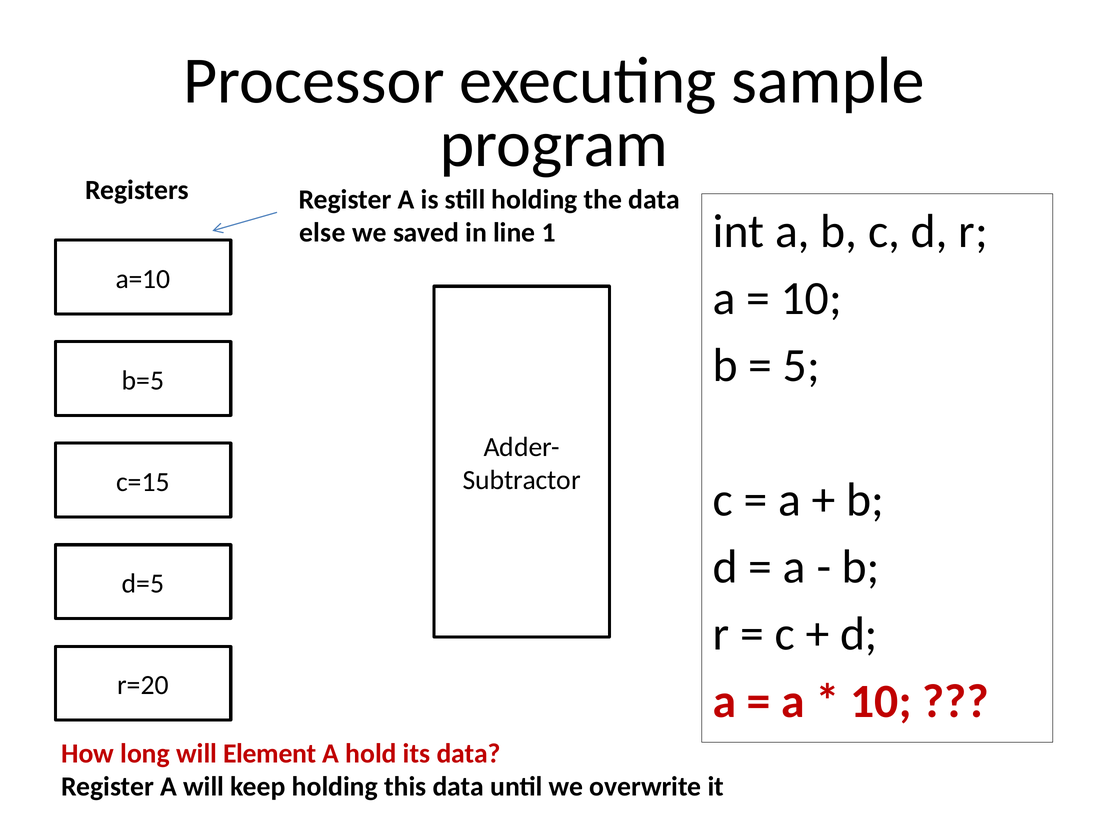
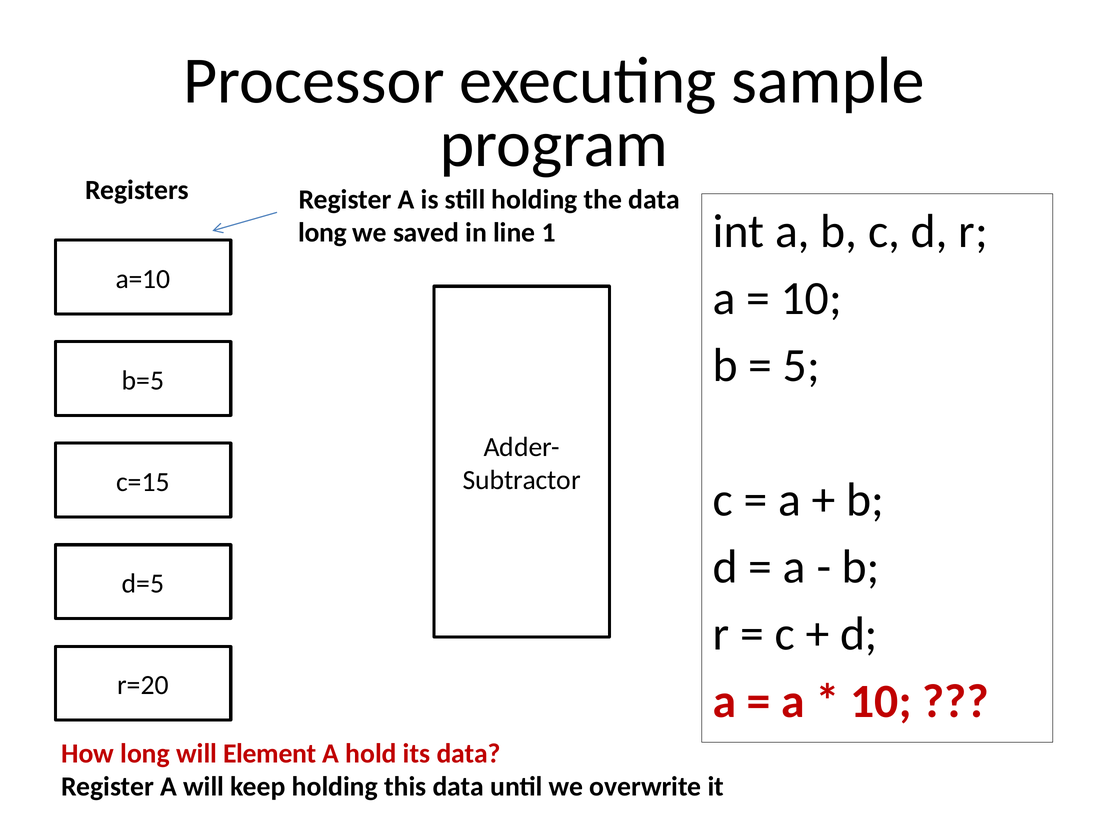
else at (322, 233): else -> long
